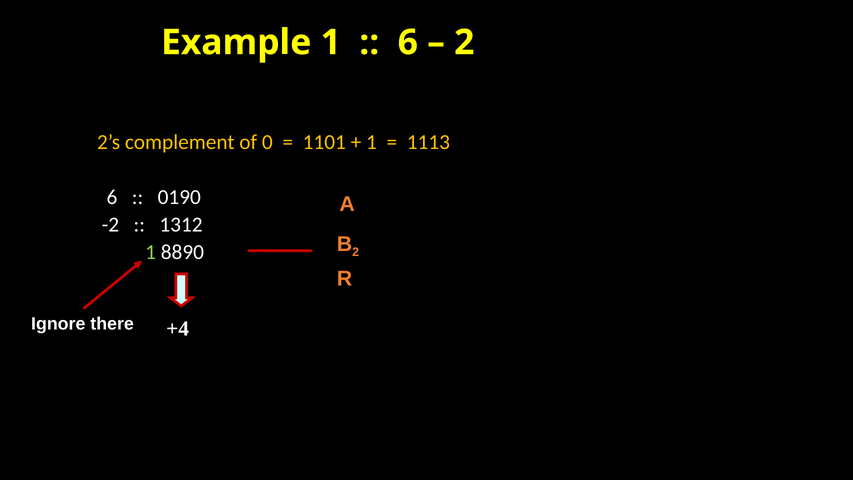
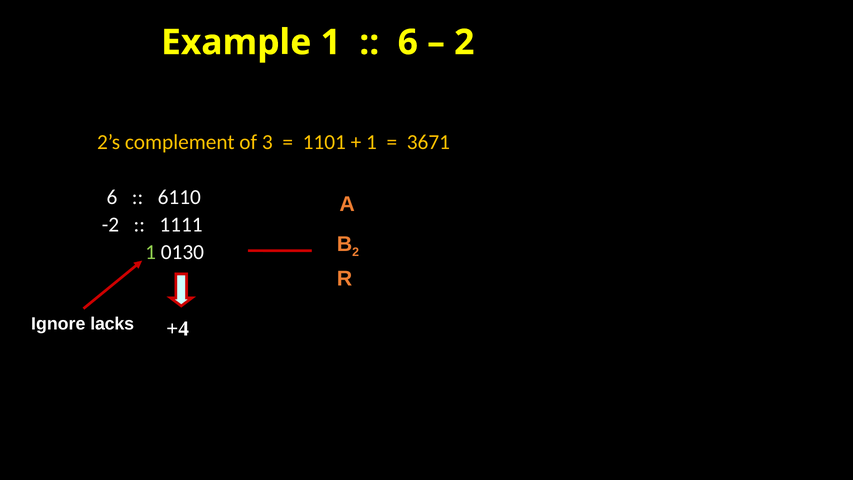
0: 0 -> 3
1113: 1113 -> 3671
0190: 0190 -> 6110
1312: 1312 -> 1111
8890: 8890 -> 0130
there: there -> lacks
